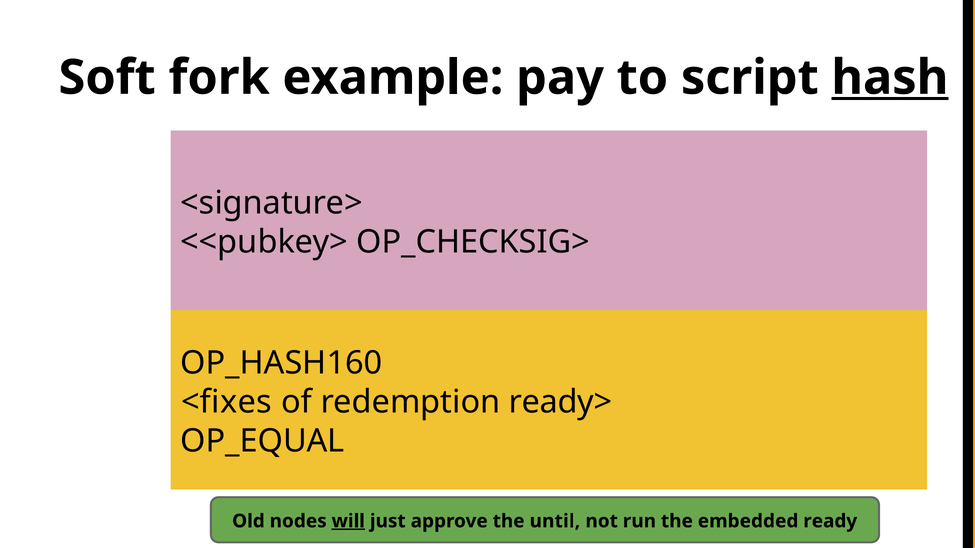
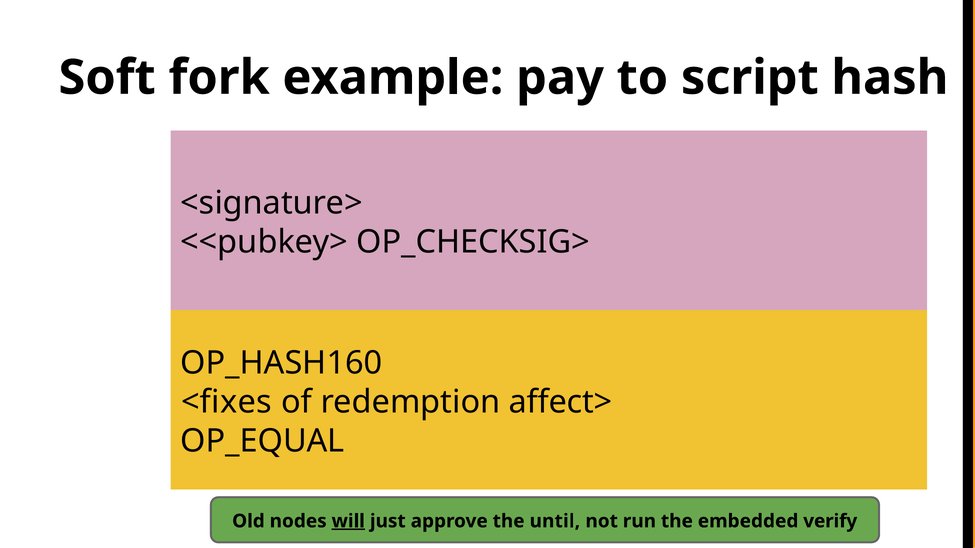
hash underline: present -> none
ready>: ready> -> affect>
ready: ready -> verify
